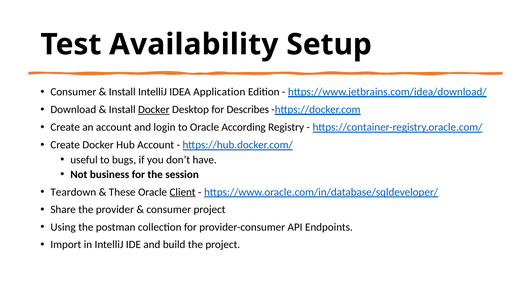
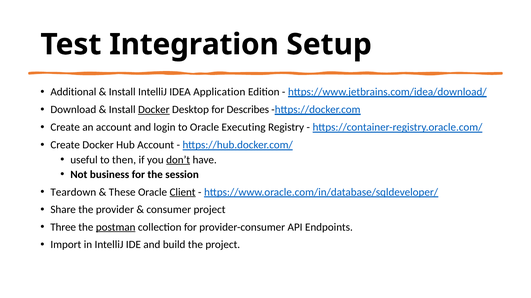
Availability: Availability -> Integration
Consumer at (73, 92): Consumer -> Additional
According: According -> Executing
bugs: bugs -> then
don’t underline: none -> present
Using: Using -> Three
postman underline: none -> present
